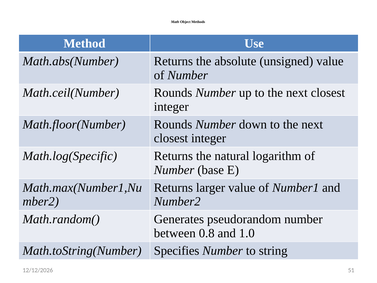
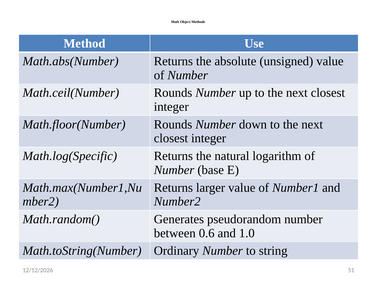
0.8: 0.8 -> 0.6
Specifies: Specifies -> Ordinary
